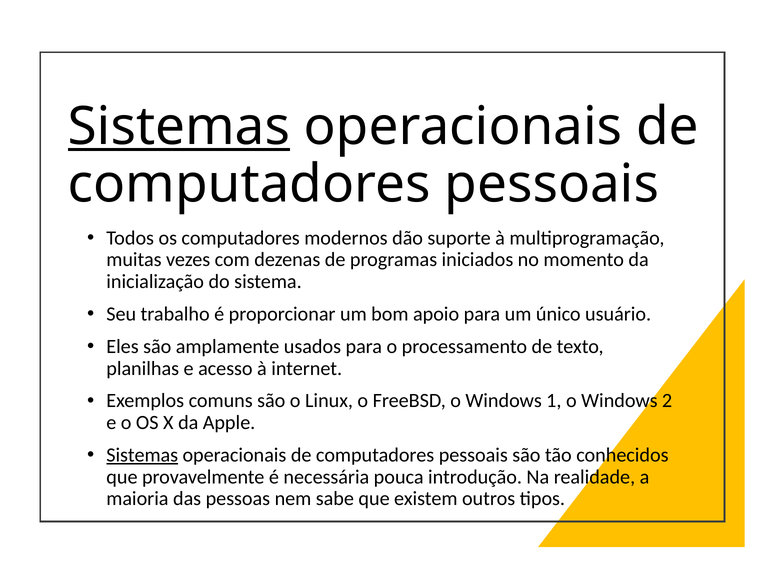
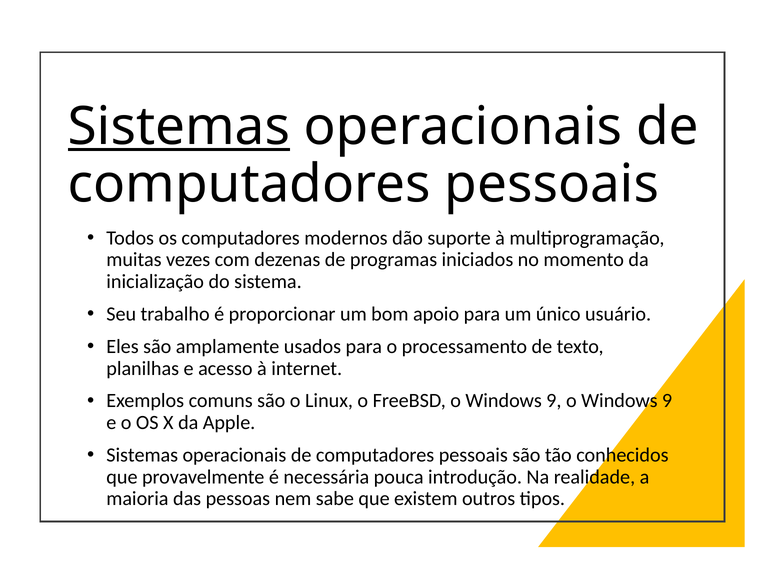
FreeBSD o Windows 1: 1 -> 9
2 at (667, 401): 2 -> 9
Sistemas at (142, 455) underline: present -> none
